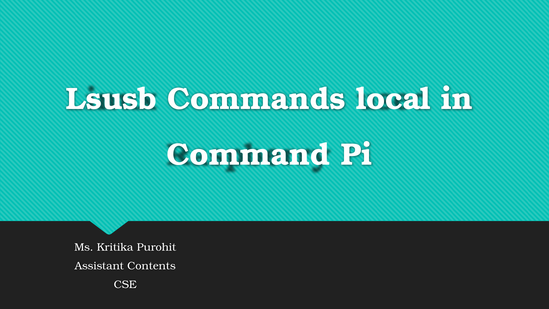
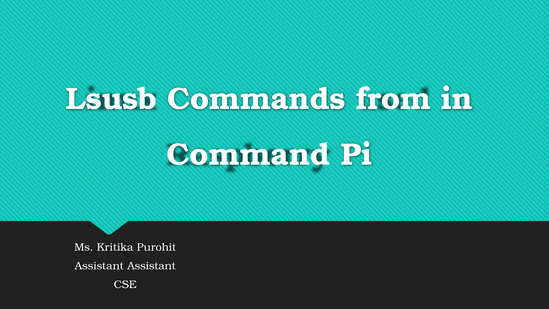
local: local -> from
Assistant Contents: Contents -> Assistant
